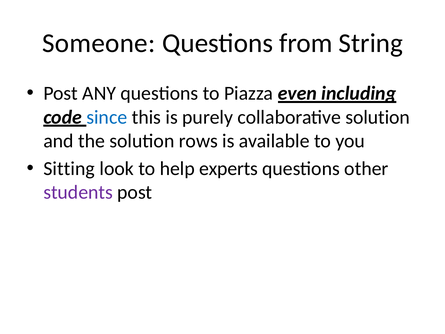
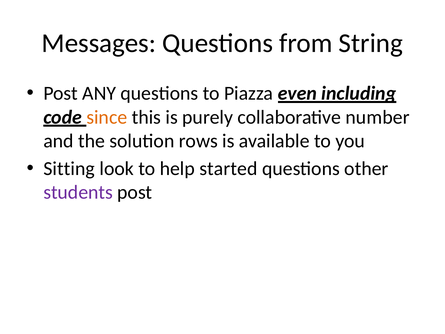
Someone: Someone -> Messages
since colour: blue -> orange
collaborative solution: solution -> number
experts: experts -> started
